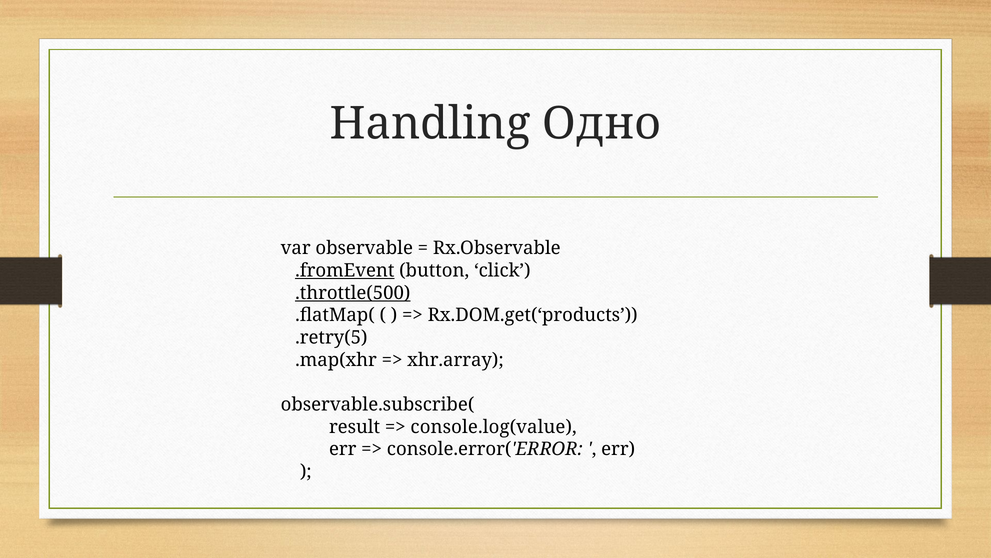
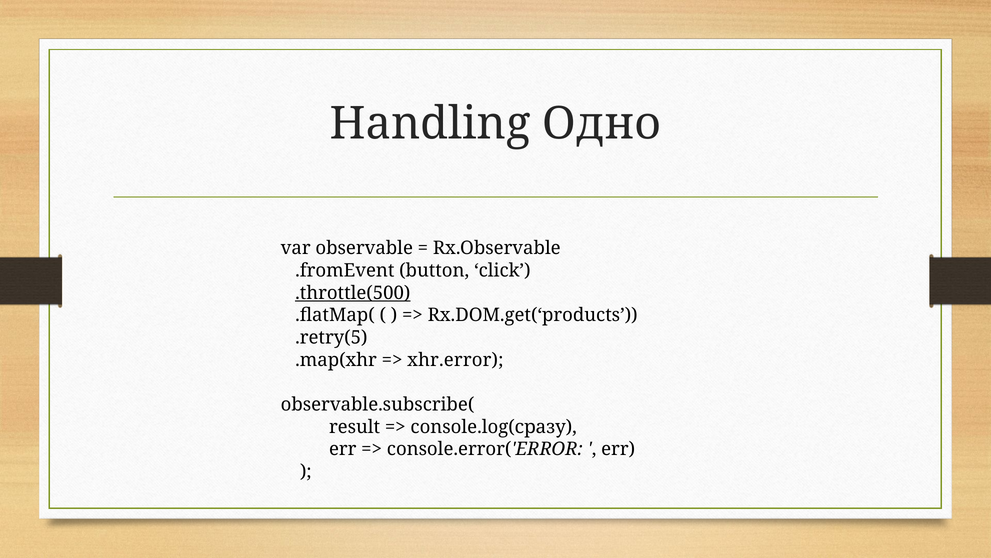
.fromEvent underline: present -> none
xhr.array: xhr.array -> xhr.error
console.log(value: console.log(value -> console.log(сразу
